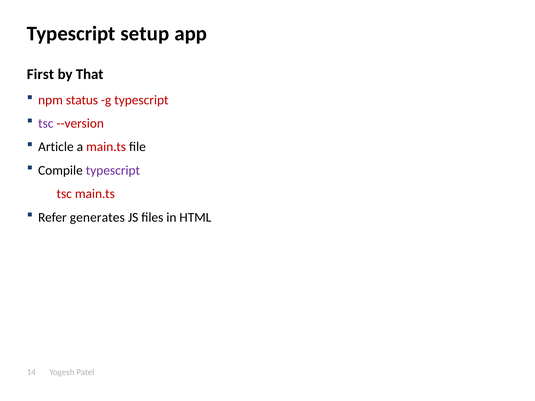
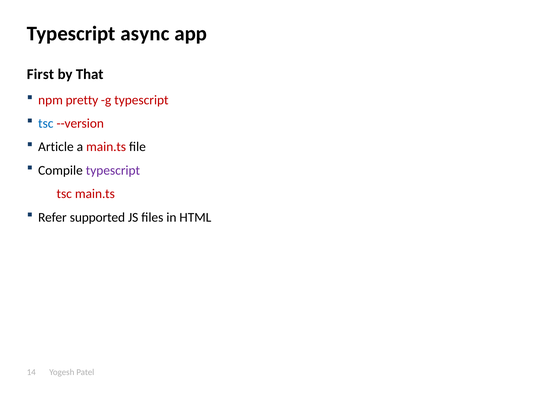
setup: setup -> async
status: status -> pretty
tsc at (46, 123) colour: purple -> blue
generates: generates -> supported
